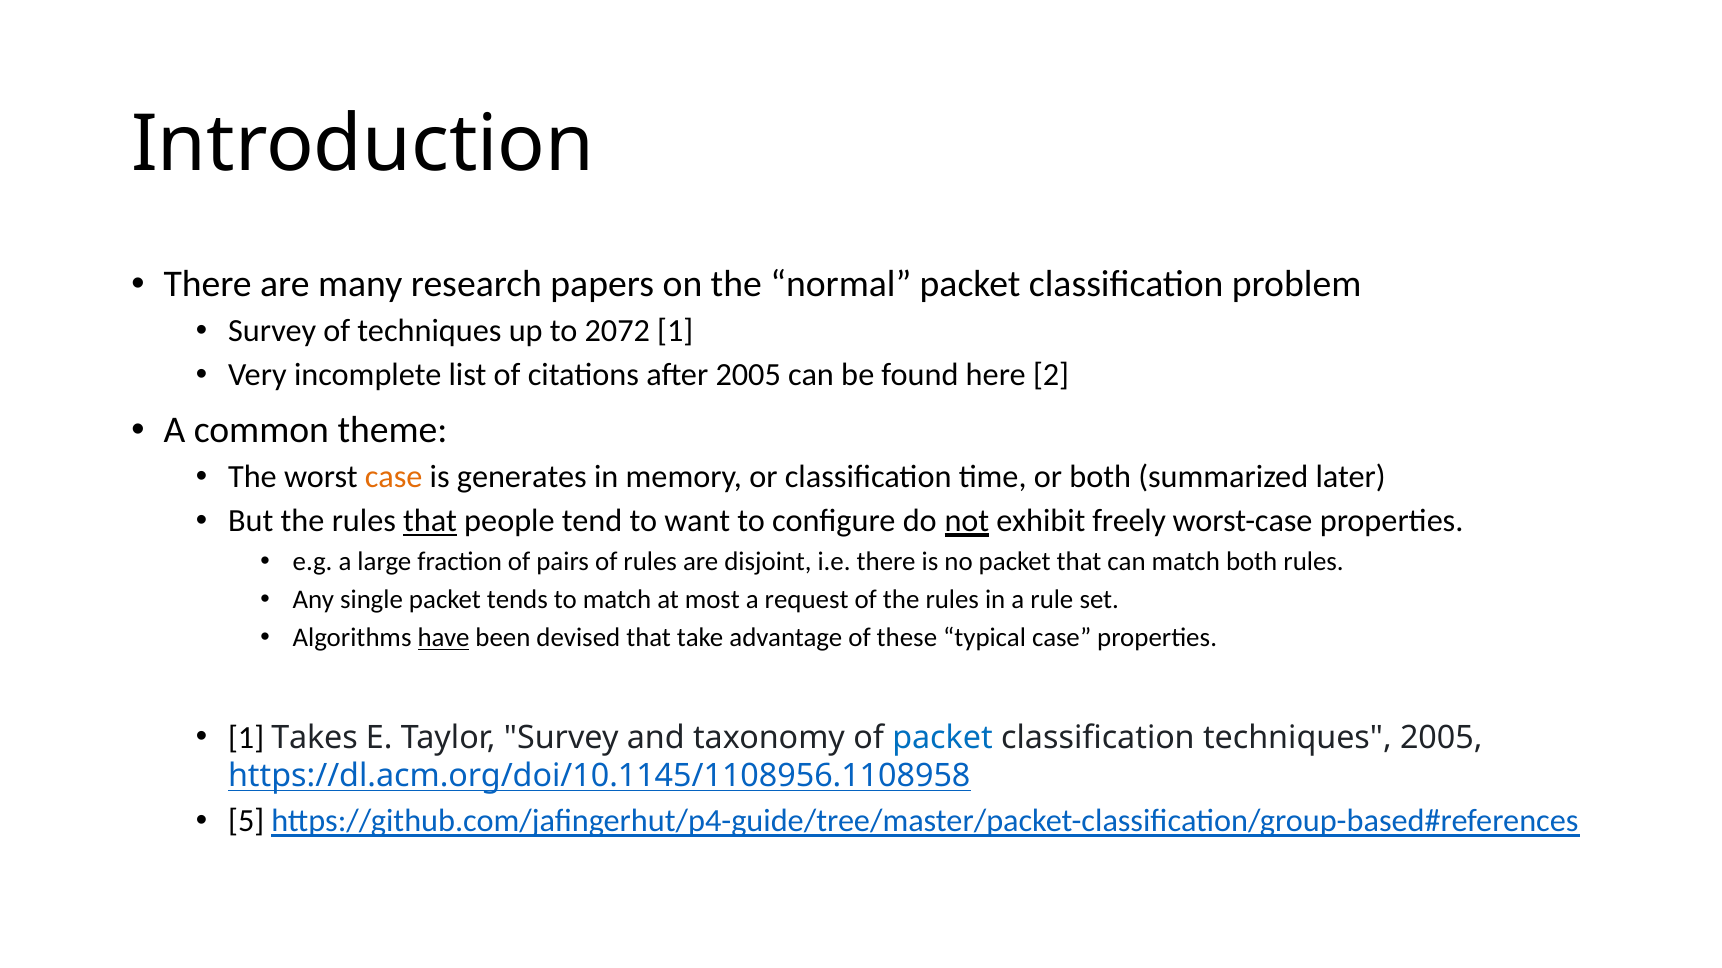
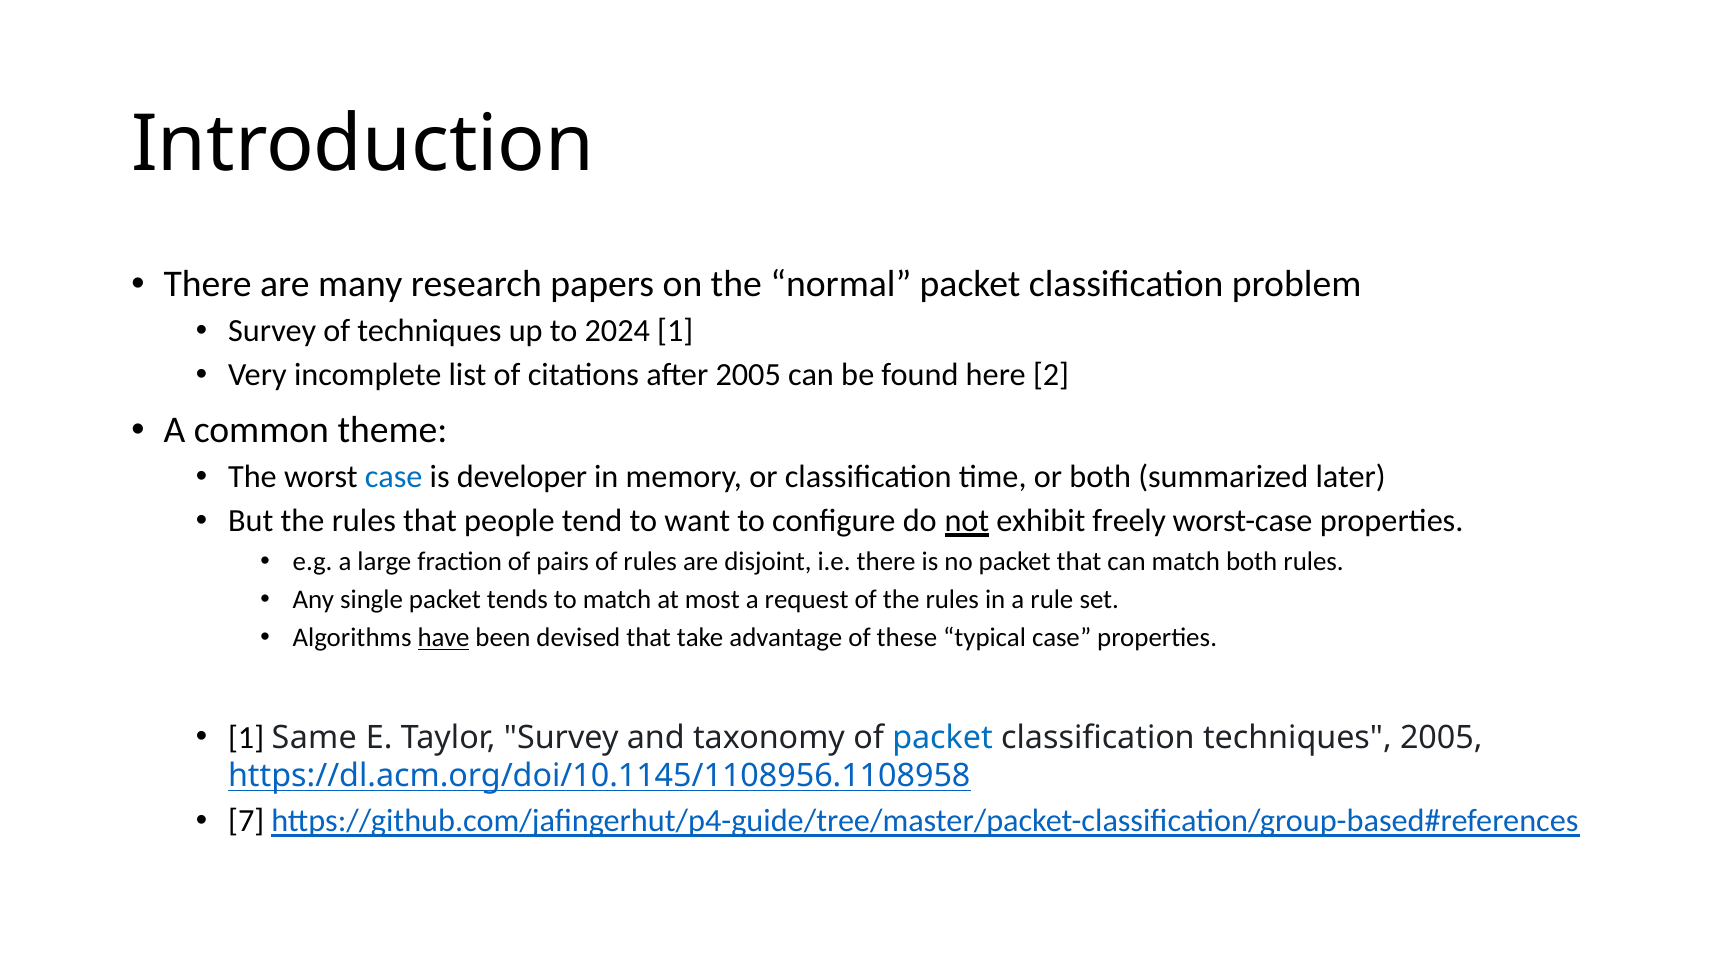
2072: 2072 -> 2024
case at (394, 477) colour: orange -> blue
generates: generates -> developer
that at (430, 521) underline: present -> none
Takes: Takes -> Same
5: 5 -> 7
